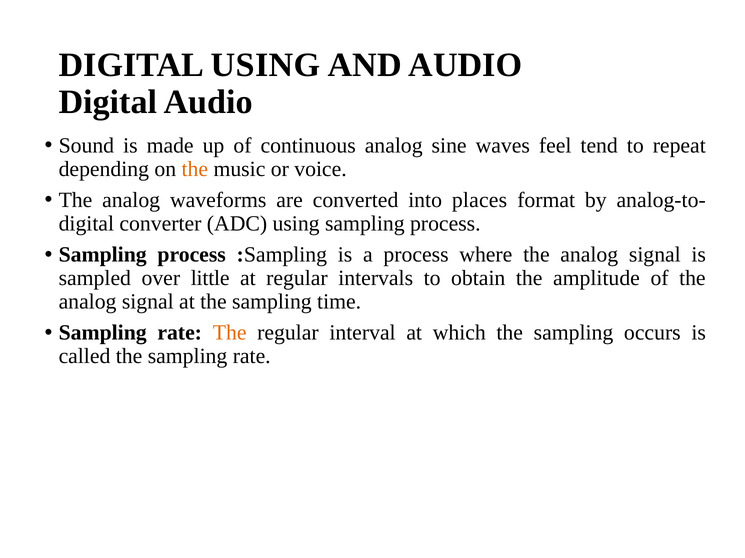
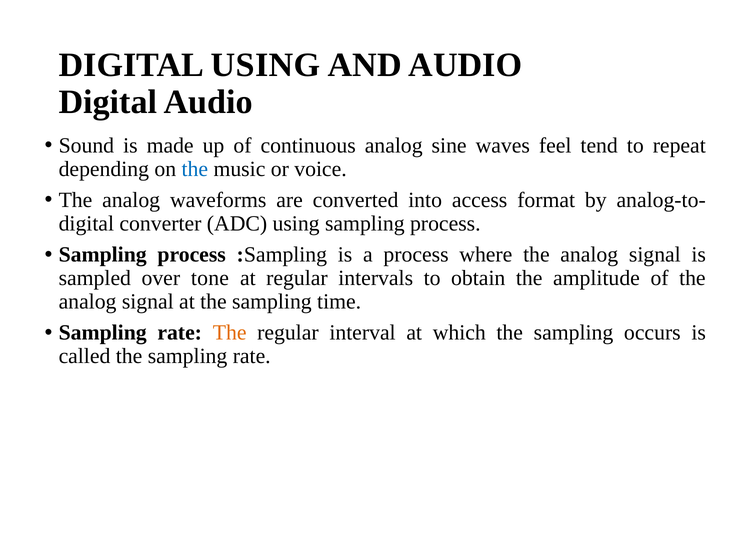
the at (195, 169) colour: orange -> blue
places: places -> access
little: little -> tone
